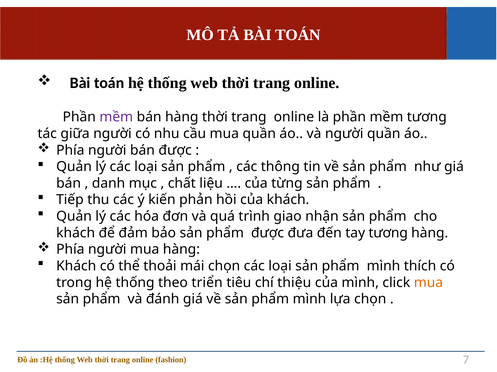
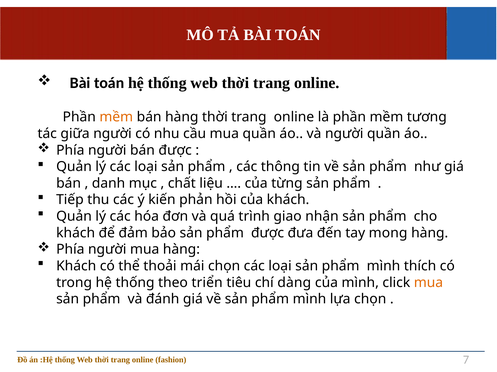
mềm at (116, 117) colour: purple -> orange
tay tương: tương -> mong
thiệu: thiệu -> dàng
